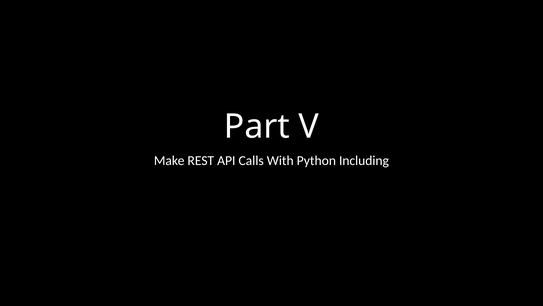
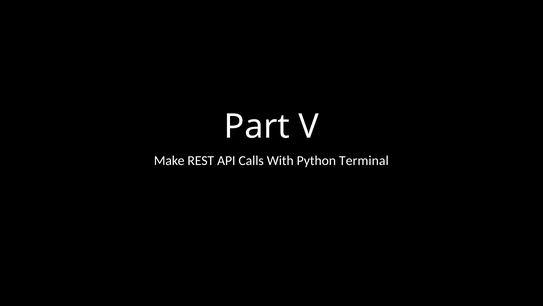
Including: Including -> Terminal
